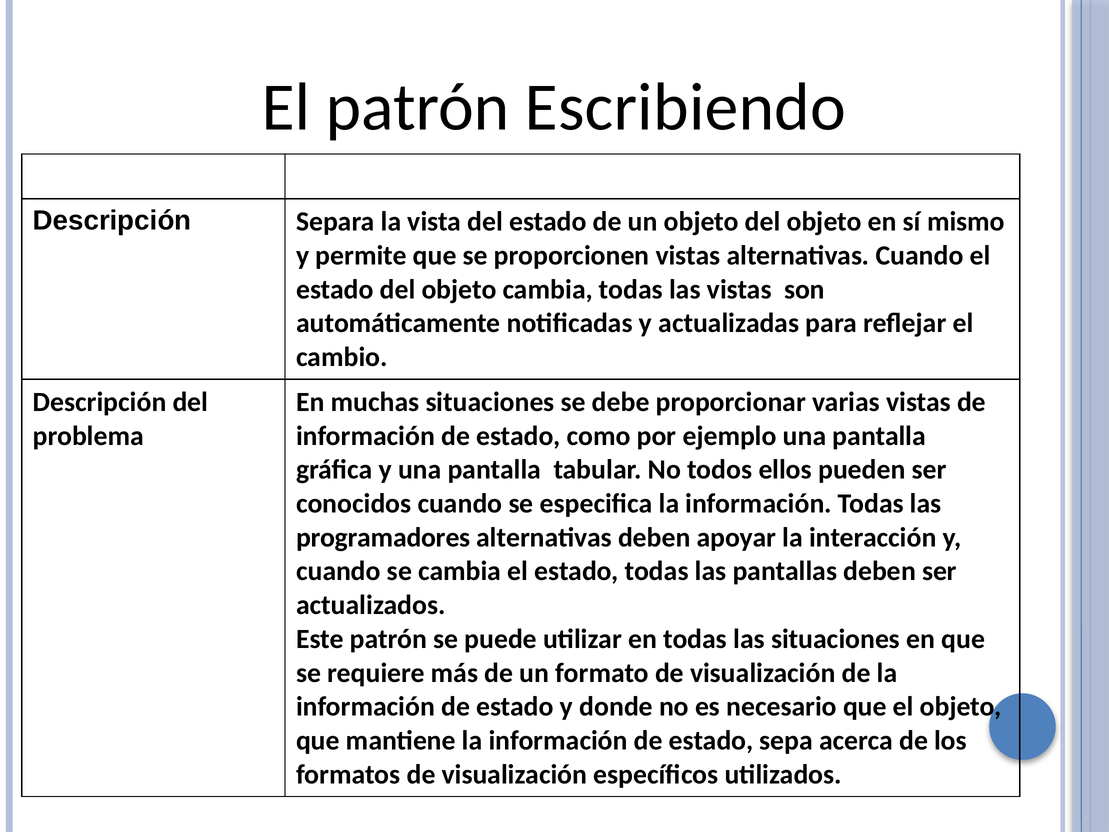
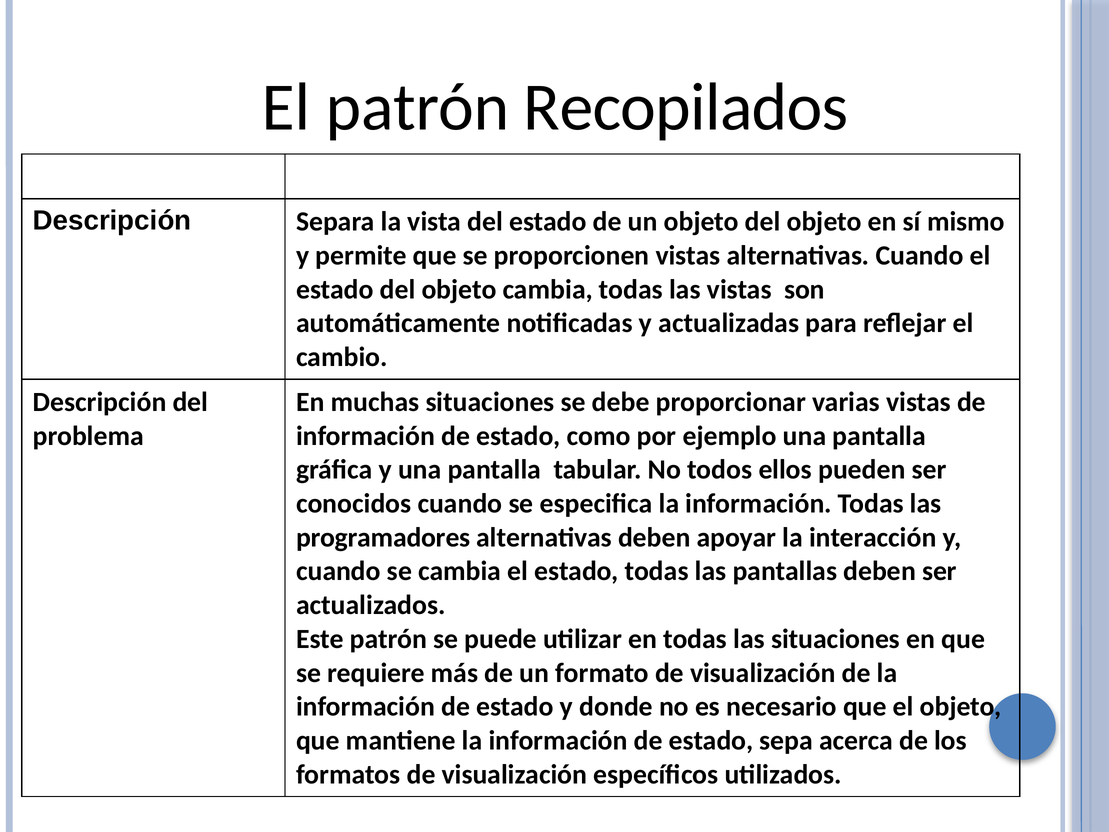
Escribiendo: Escribiendo -> Recopilados
